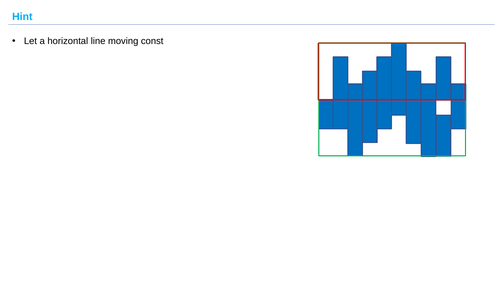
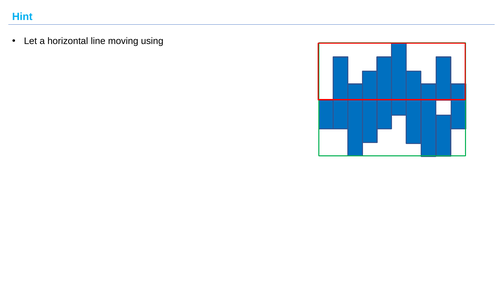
const: const -> using
